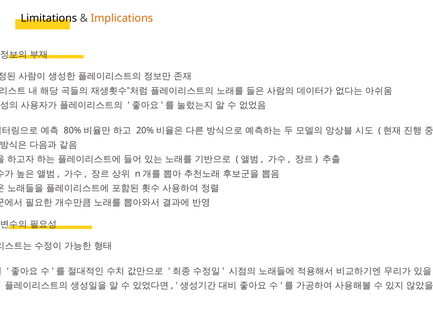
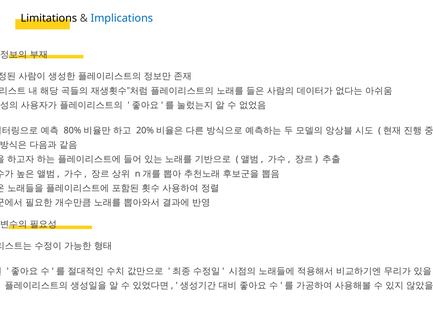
Implications colour: orange -> blue
